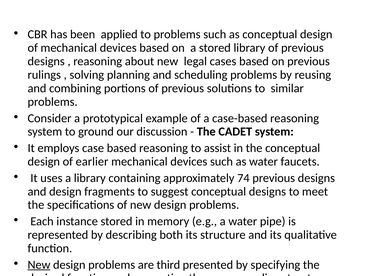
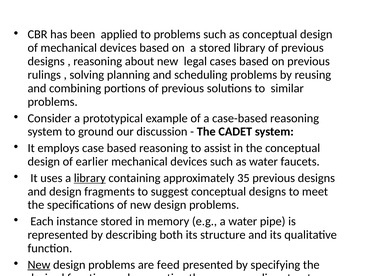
library at (90, 178) underline: none -> present
74: 74 -> 35
third: third -> feed
